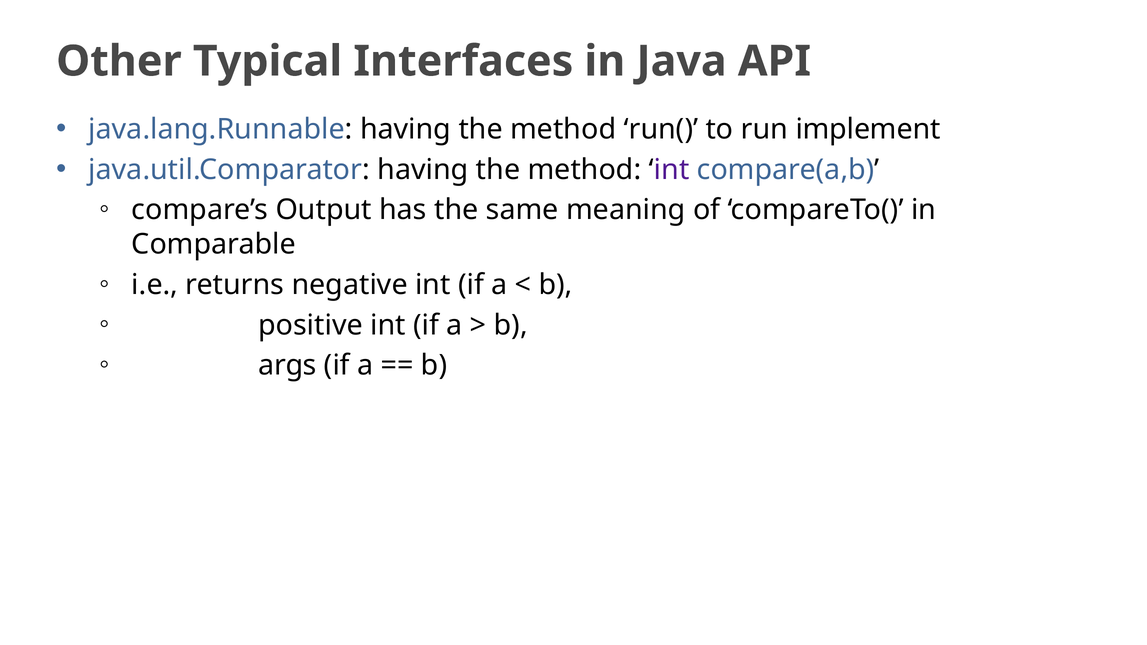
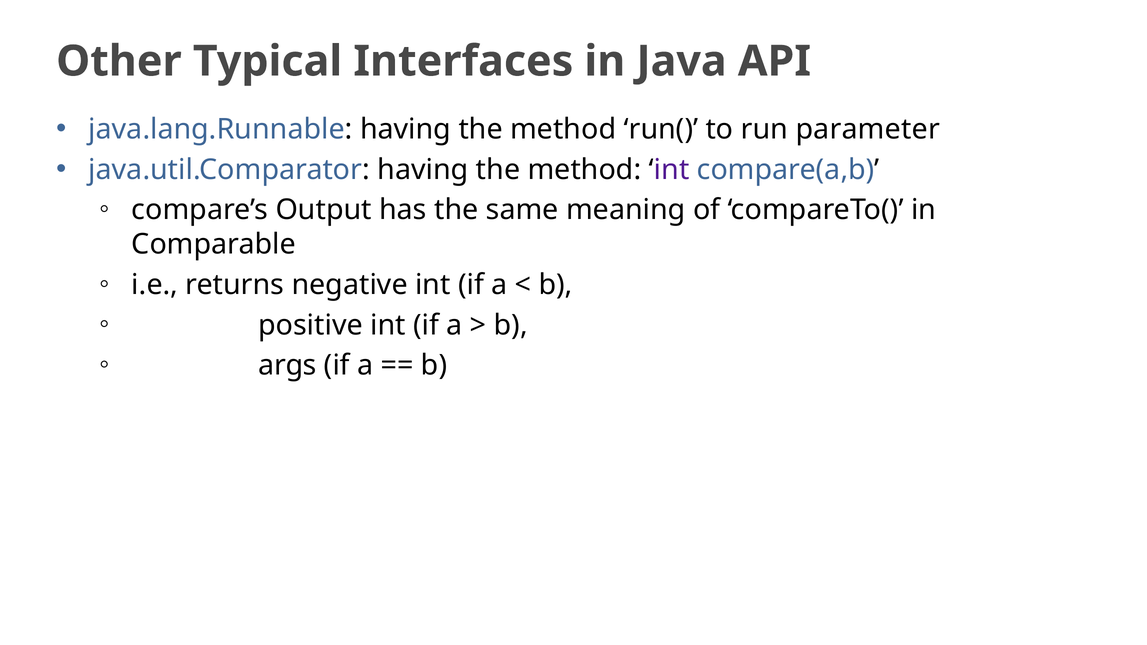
implement: implement -> parameter
